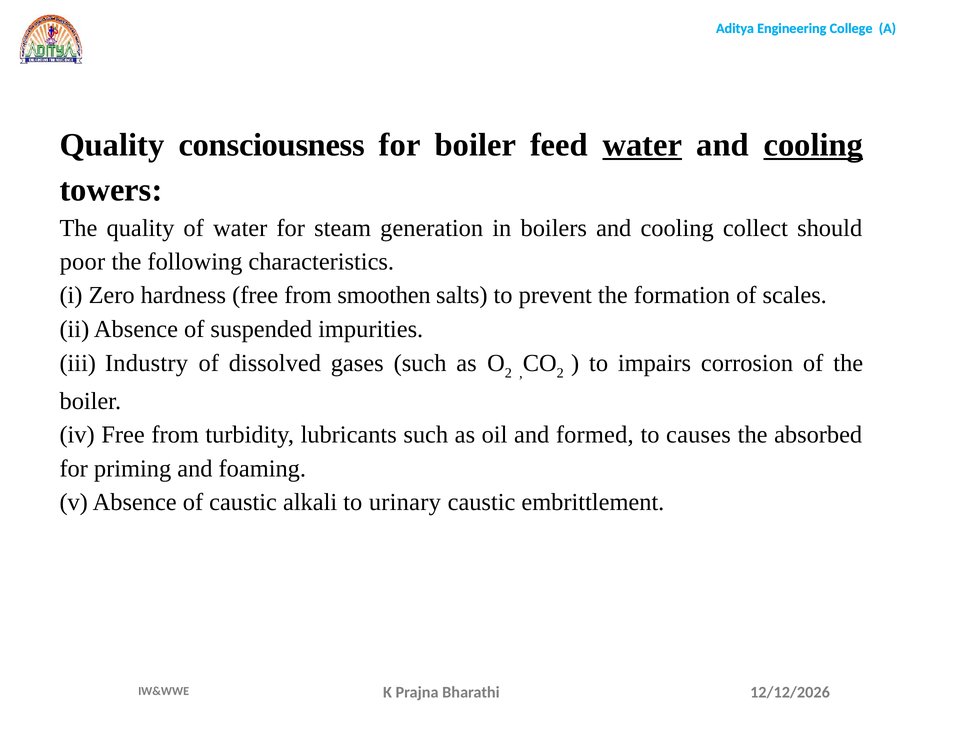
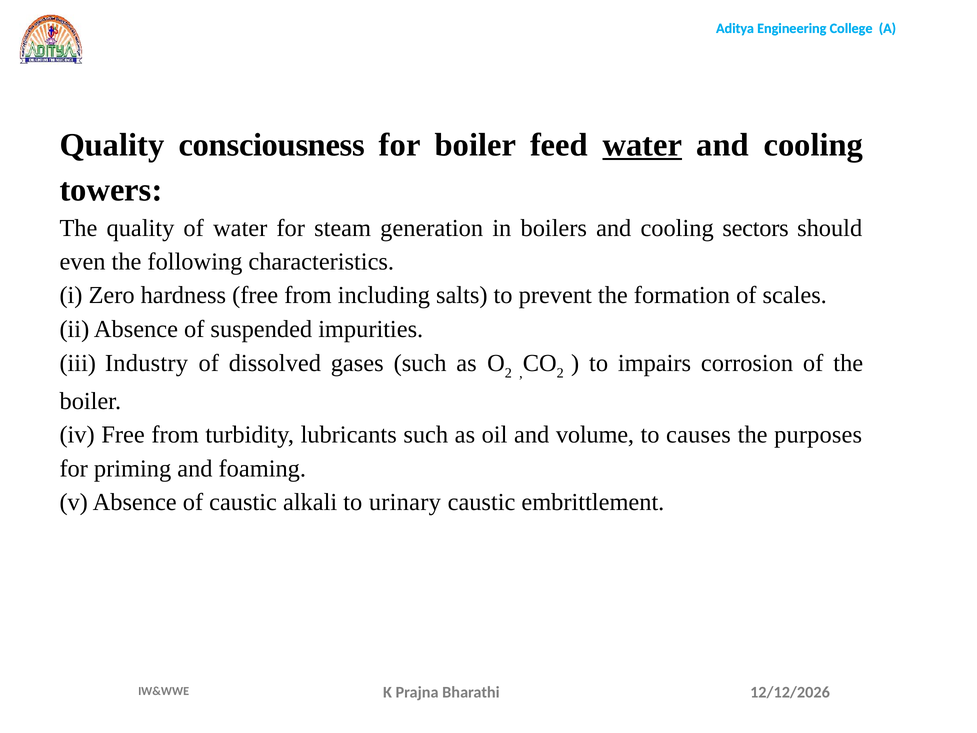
cooling at (813, 145) underline: present -> none
collect: collect -> sectors
poor: poor -> even
smoothen: smoothen -> including
formed: formed -> volume
absorbed: absorbed -> purposes
